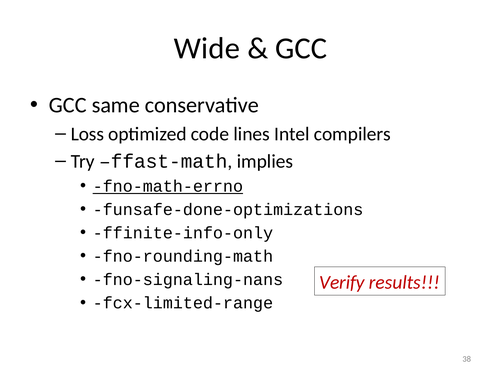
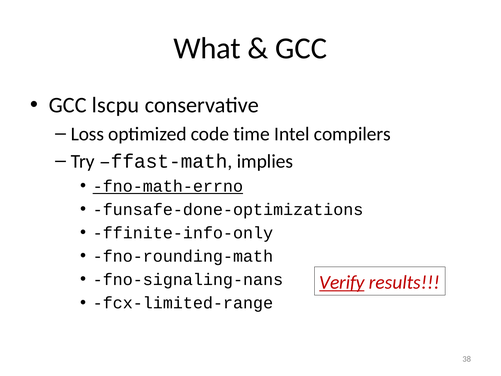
Wide: Wide -> What
same: same -> lscpu
lines: lines -> time
Verify underline: none -> present
